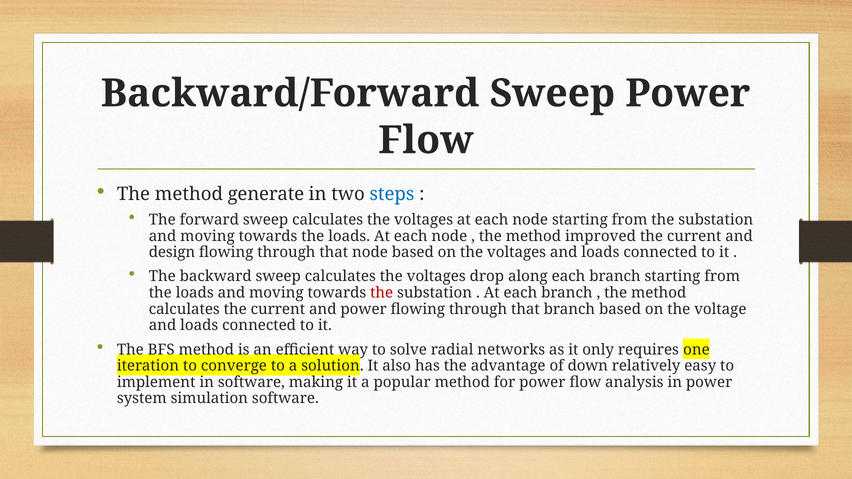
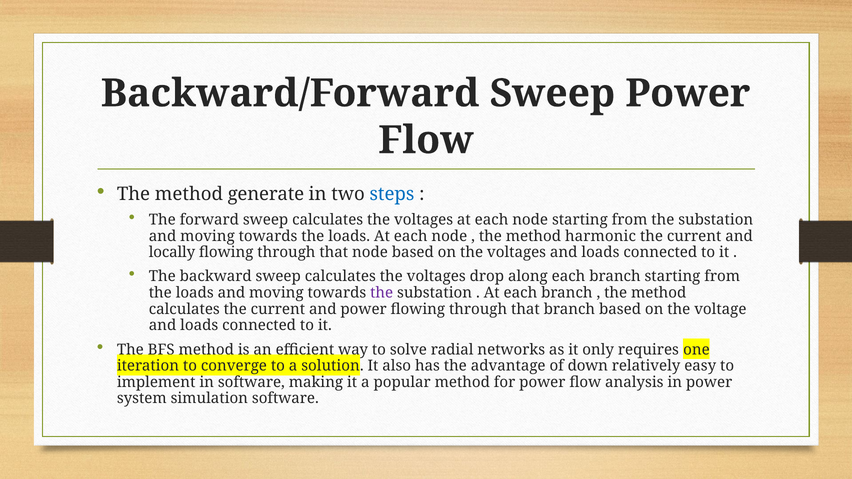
improved: improved -> harmonic
design: design -> locally
the at (382, 293) colour: red -> purple
